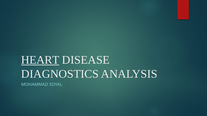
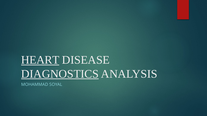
DIAGNOSTICS underline: none -> present
